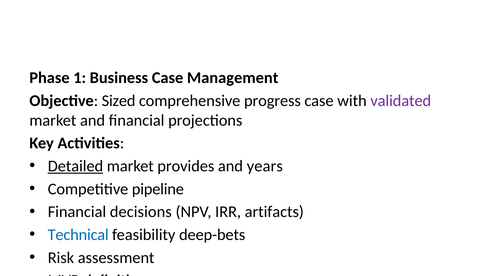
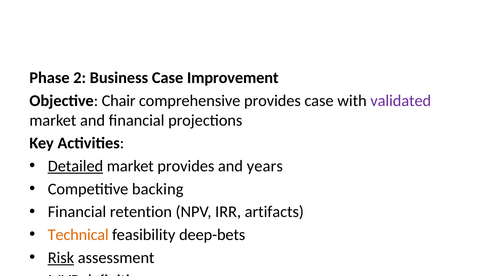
Phase 1: 1 -> 2
Management: Management -> Improvement
Sized: Sized -> Chair
comprehensive progress: progress -> provides
pipeline: pipeline -> backing
decisions: decisions -> retention
Technical at (78, 234) colour: blue -> orange
Risk at (61, 257) underline: none -> present
